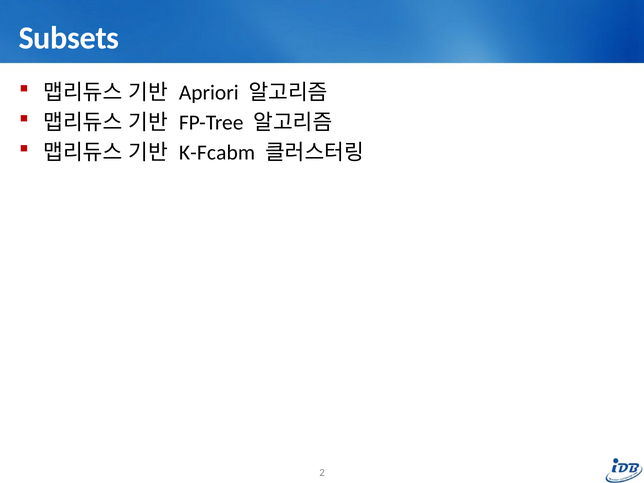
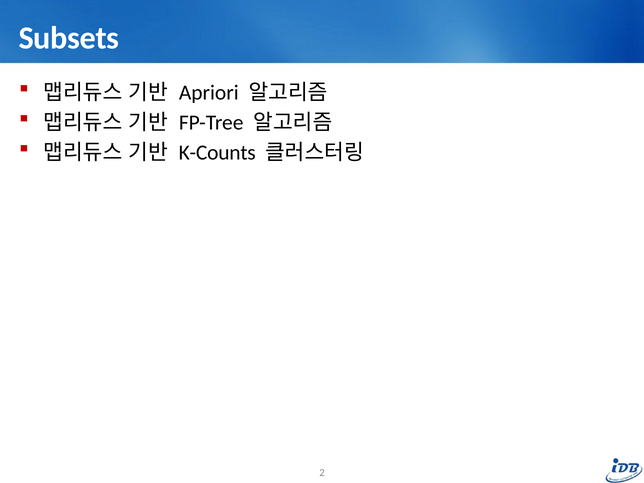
K-Fcabm: K-Fcabm -> K-Counts
